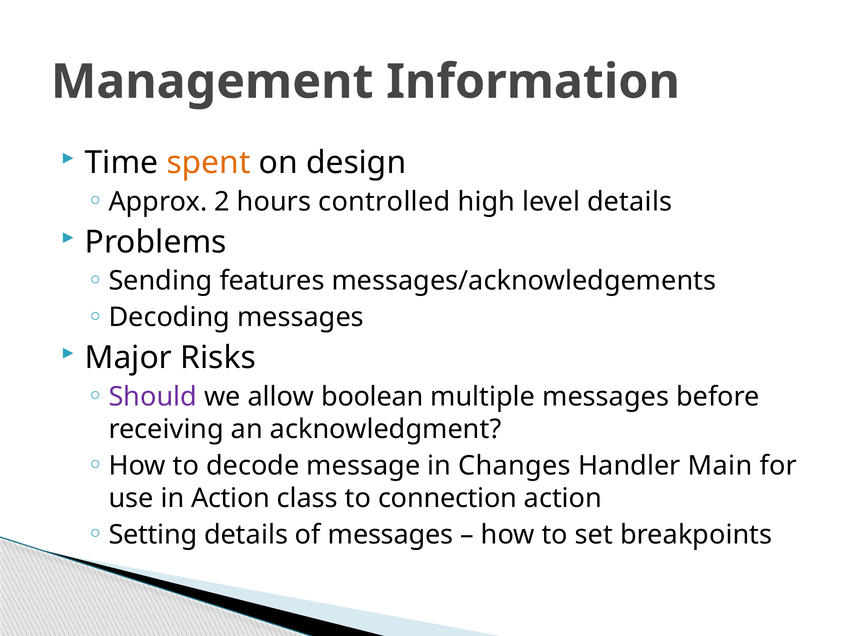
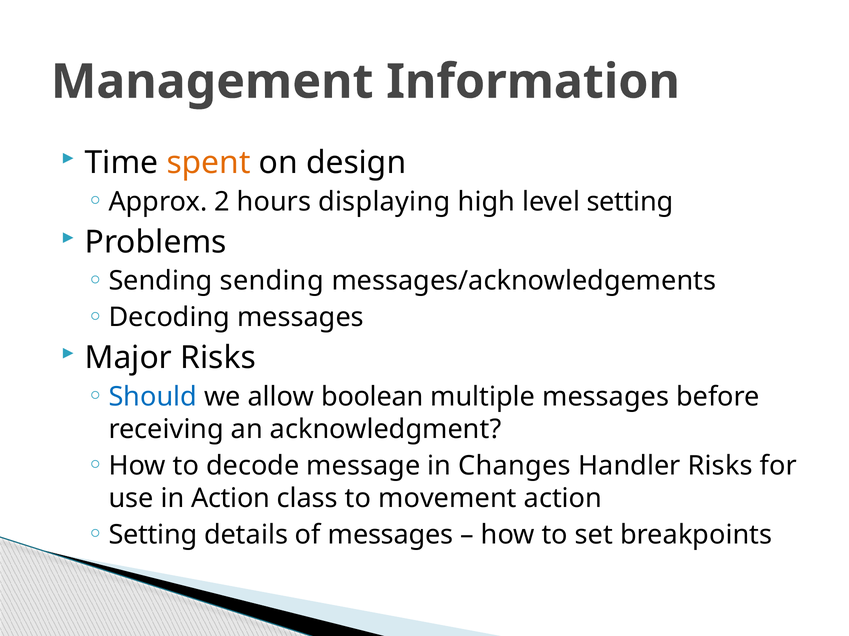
controlled: controlled -> displaying
level details: details -> setting
Sending features: features -> sending
Should colour: purple -> blue
Handler Main: Main -> Risks
connection: connection -> movement
